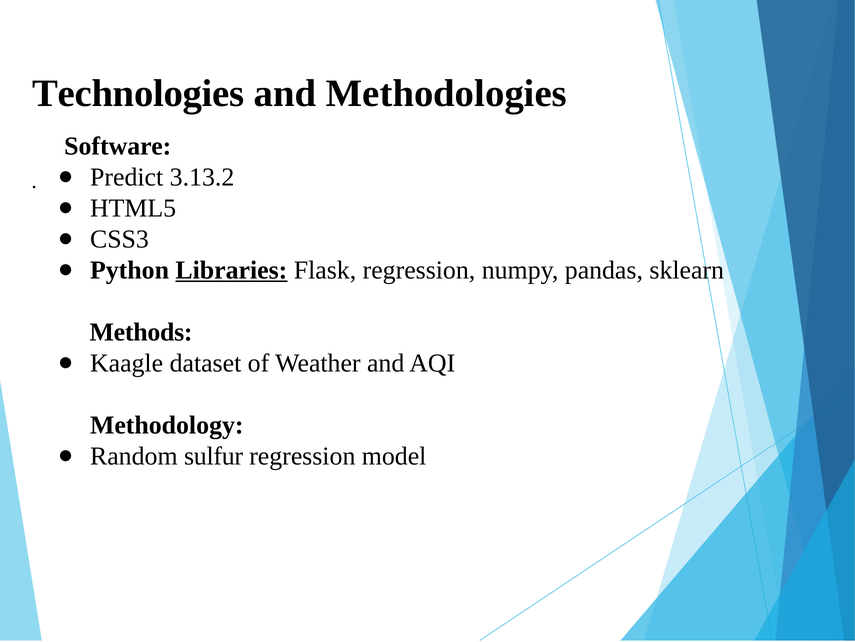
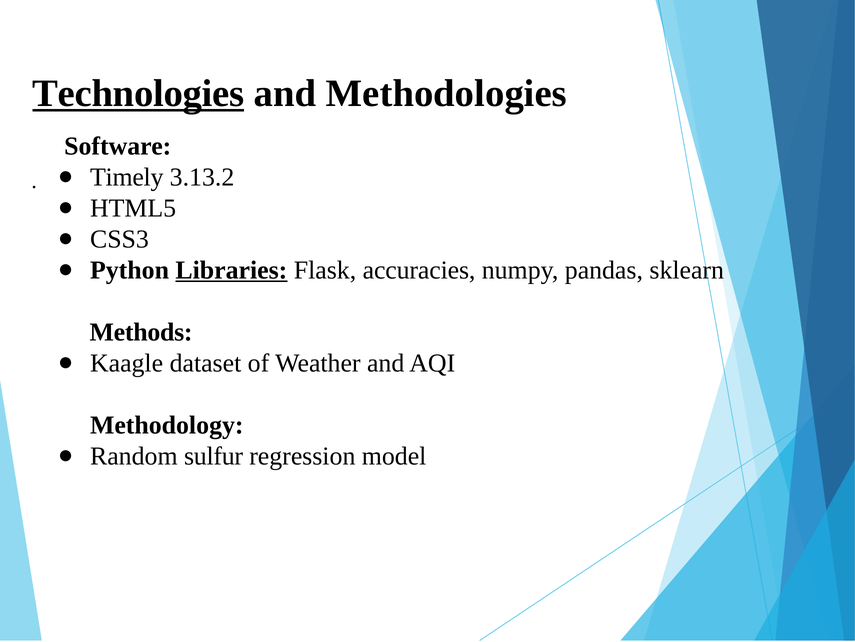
Technologies underline: none -> present
Predict: Predict -> Timely
Flask regression: regression -> accuracies
